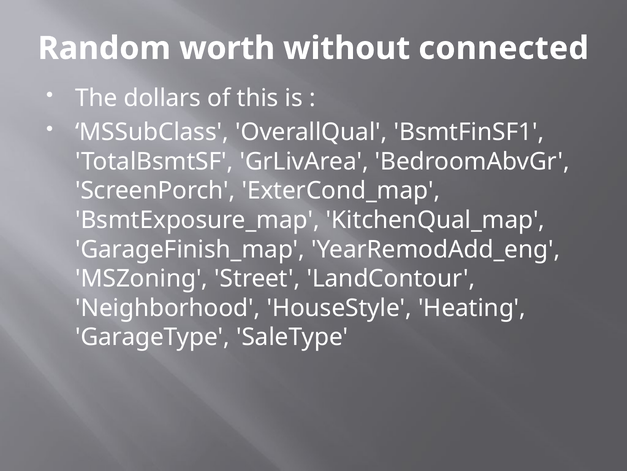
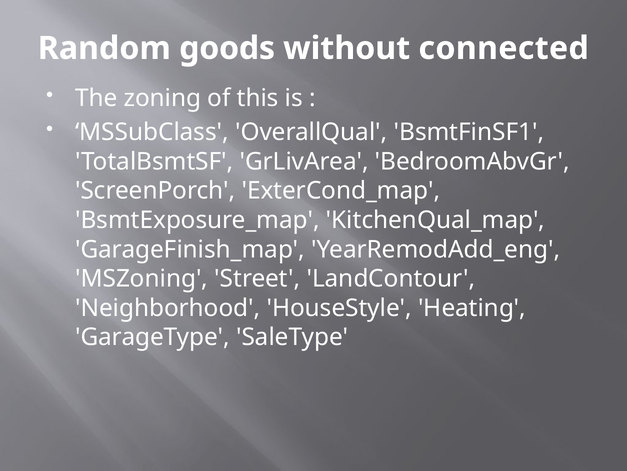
worth: worth -> goods
dollars: dollars -> zoning
